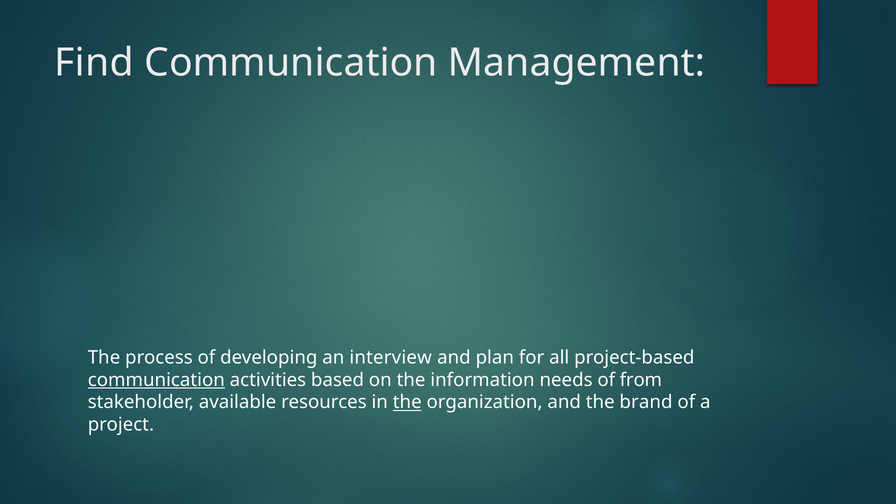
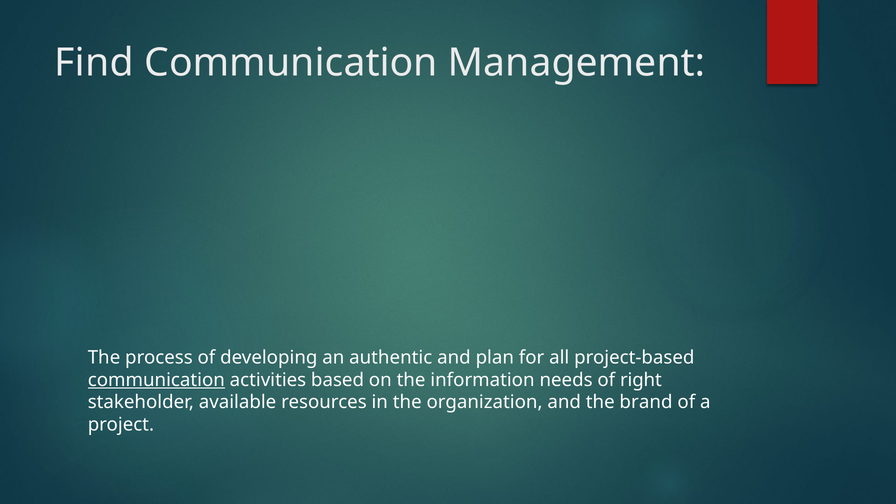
interview: interview -> authentic
from: from -> right
the at (407, 402) underline: present -> none
